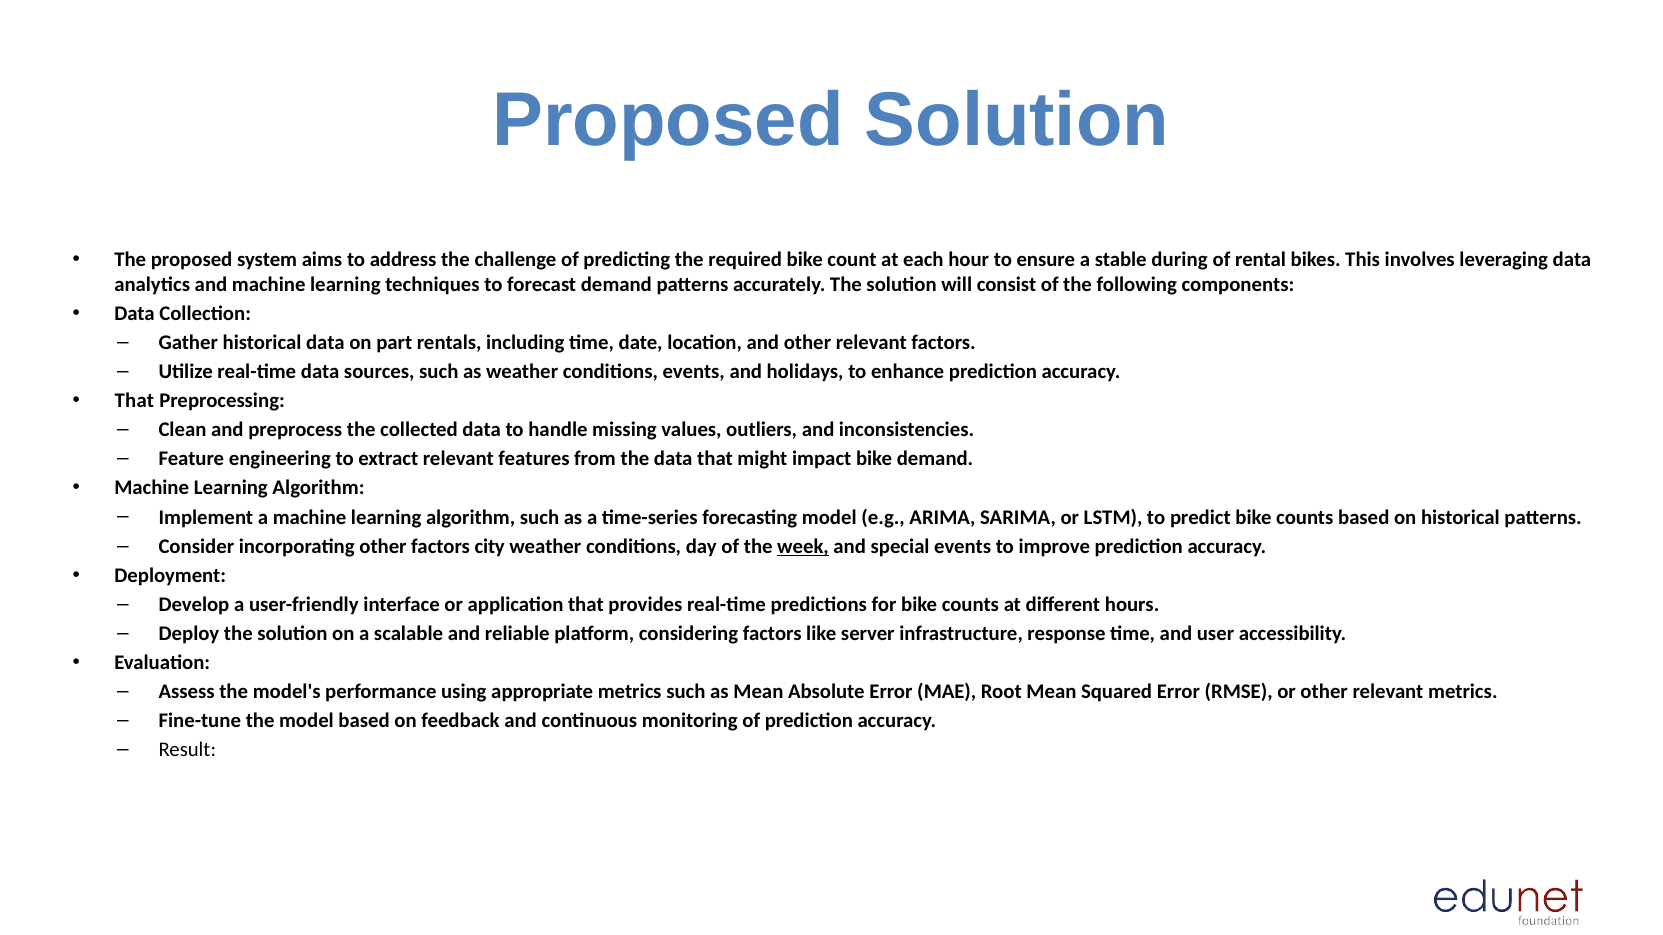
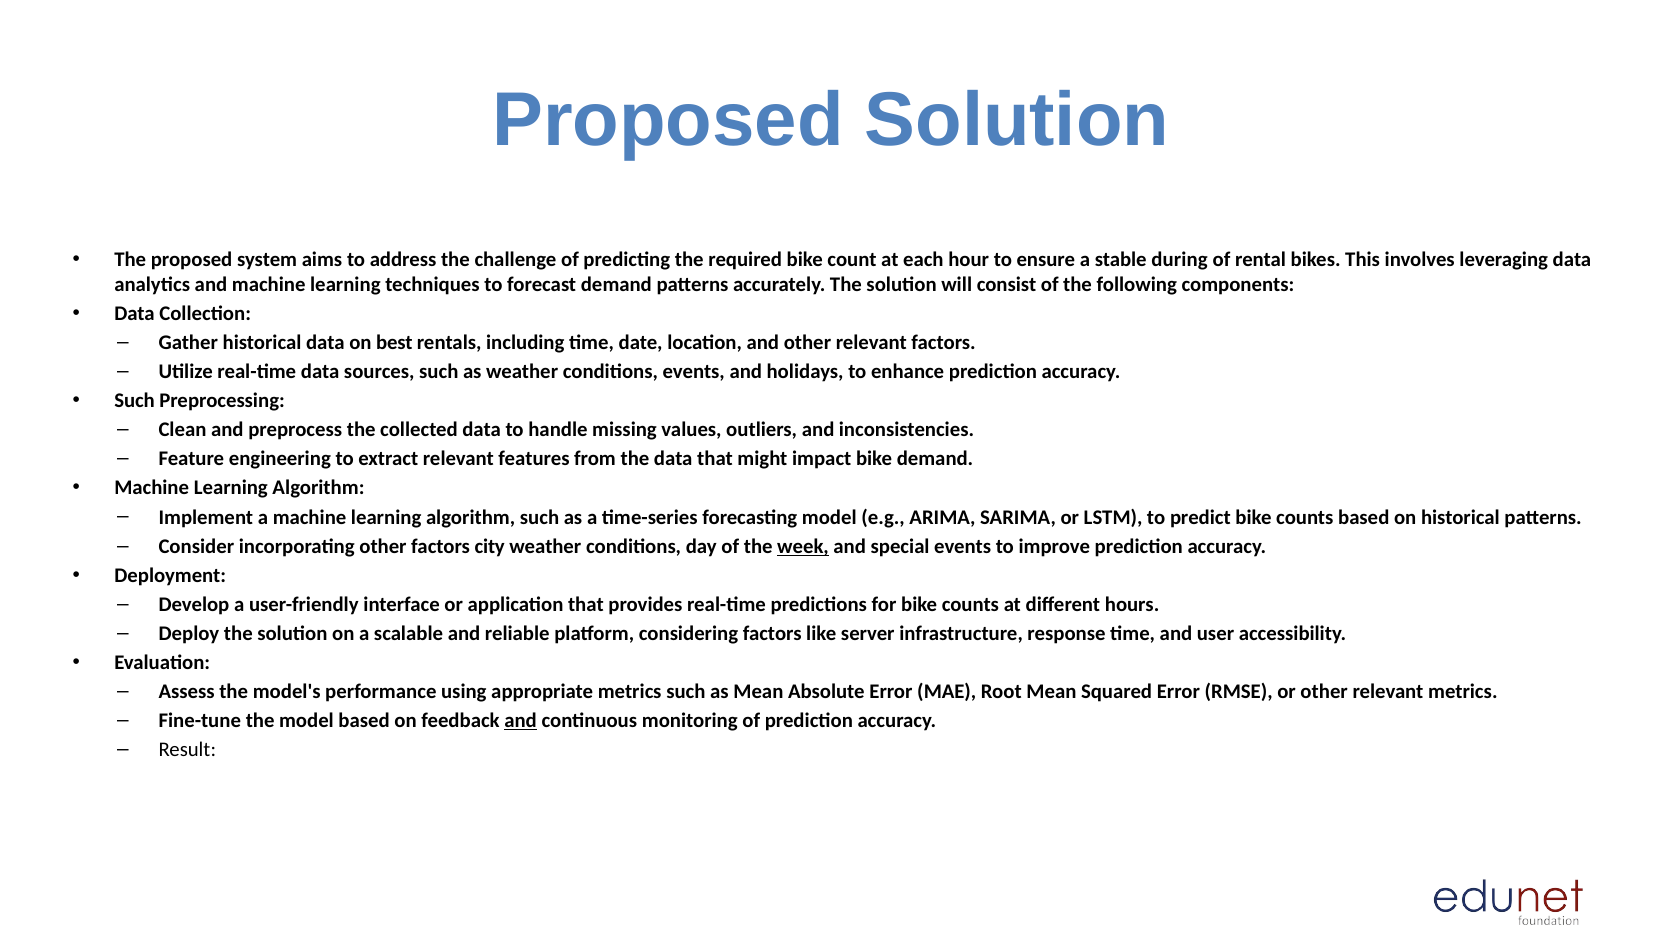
part: part -> best
That at (134, 401): That -> Such
and at (521, 721) underline: none -> present
